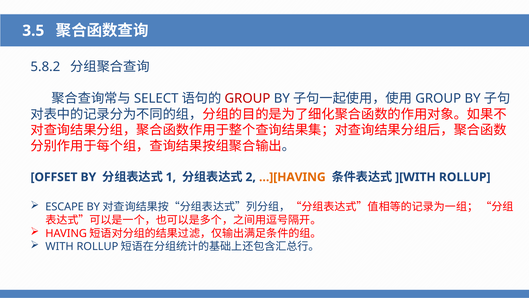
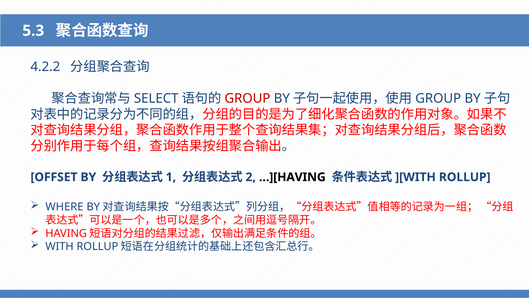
3.5: 3.5 -> 5.3
5.8.2: 5.8.2 -> 4.2.2
…][HAVING colour: orange -> black
ESCAPE: ESCAPE -> WHERE
